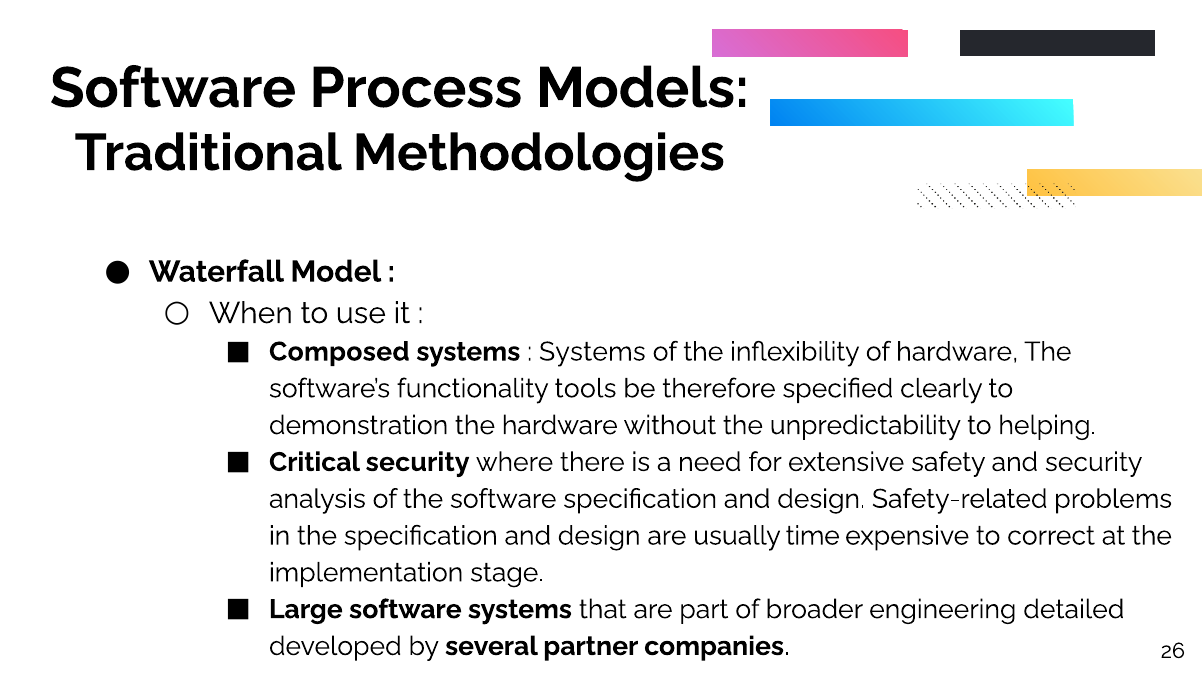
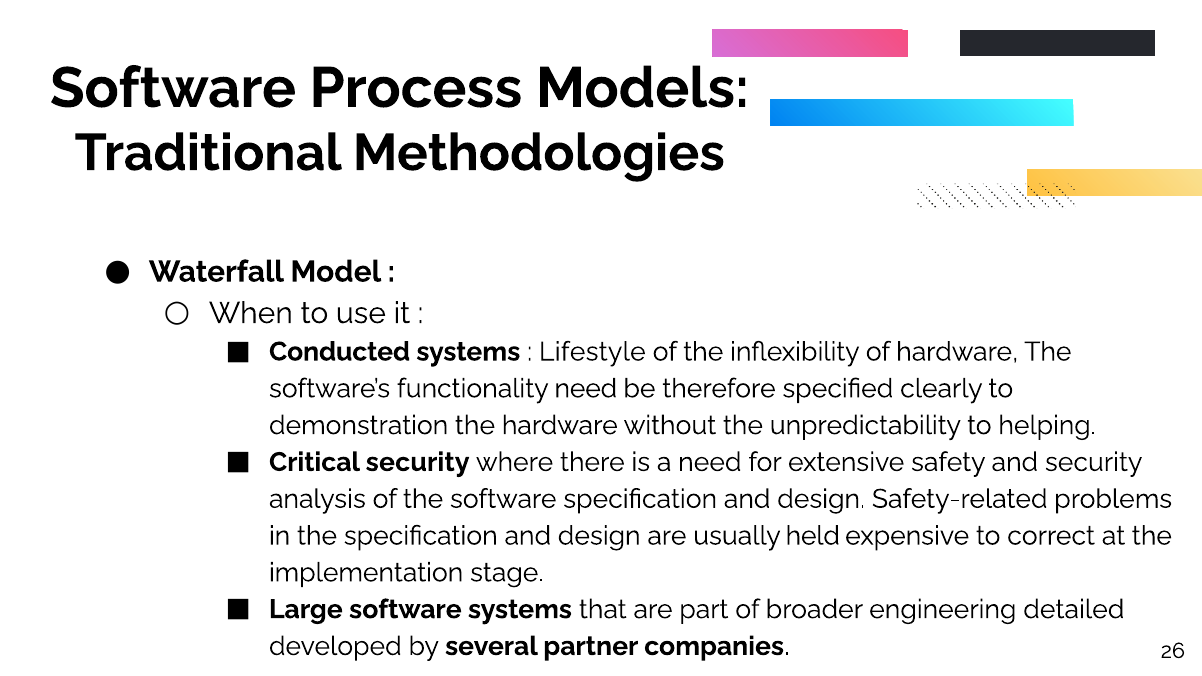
Composed: Composed -> Conducted
Systems at (592, 352): Systems -> Lifestyle
functionality tools: tools -> need
time: time -> held
